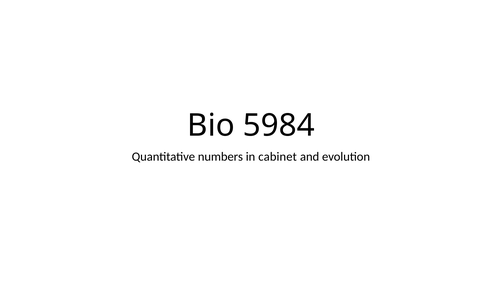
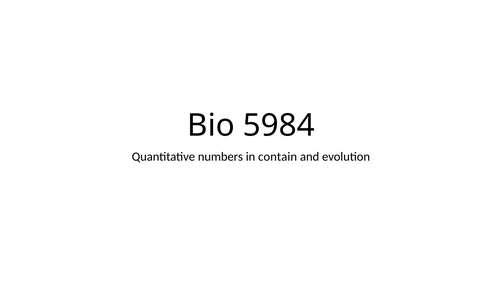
cabinet: cabinet -> contain
